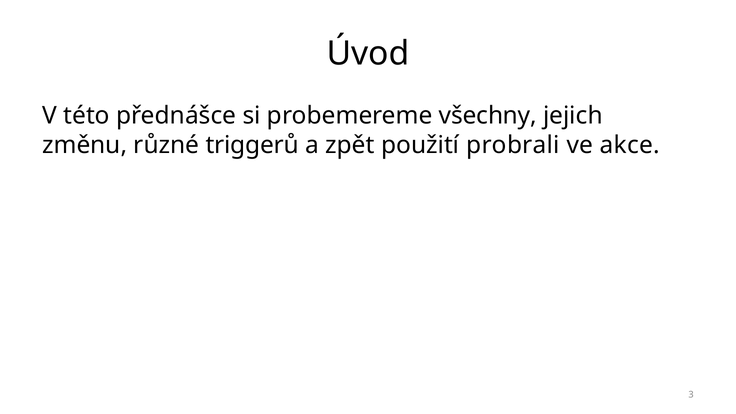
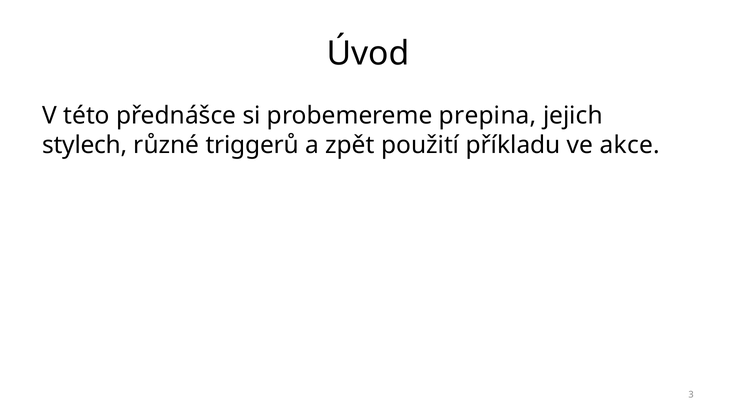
všechny: všechny -> prepina
změnu: změnu -> stylech
probrali: probrali -> příkladu
